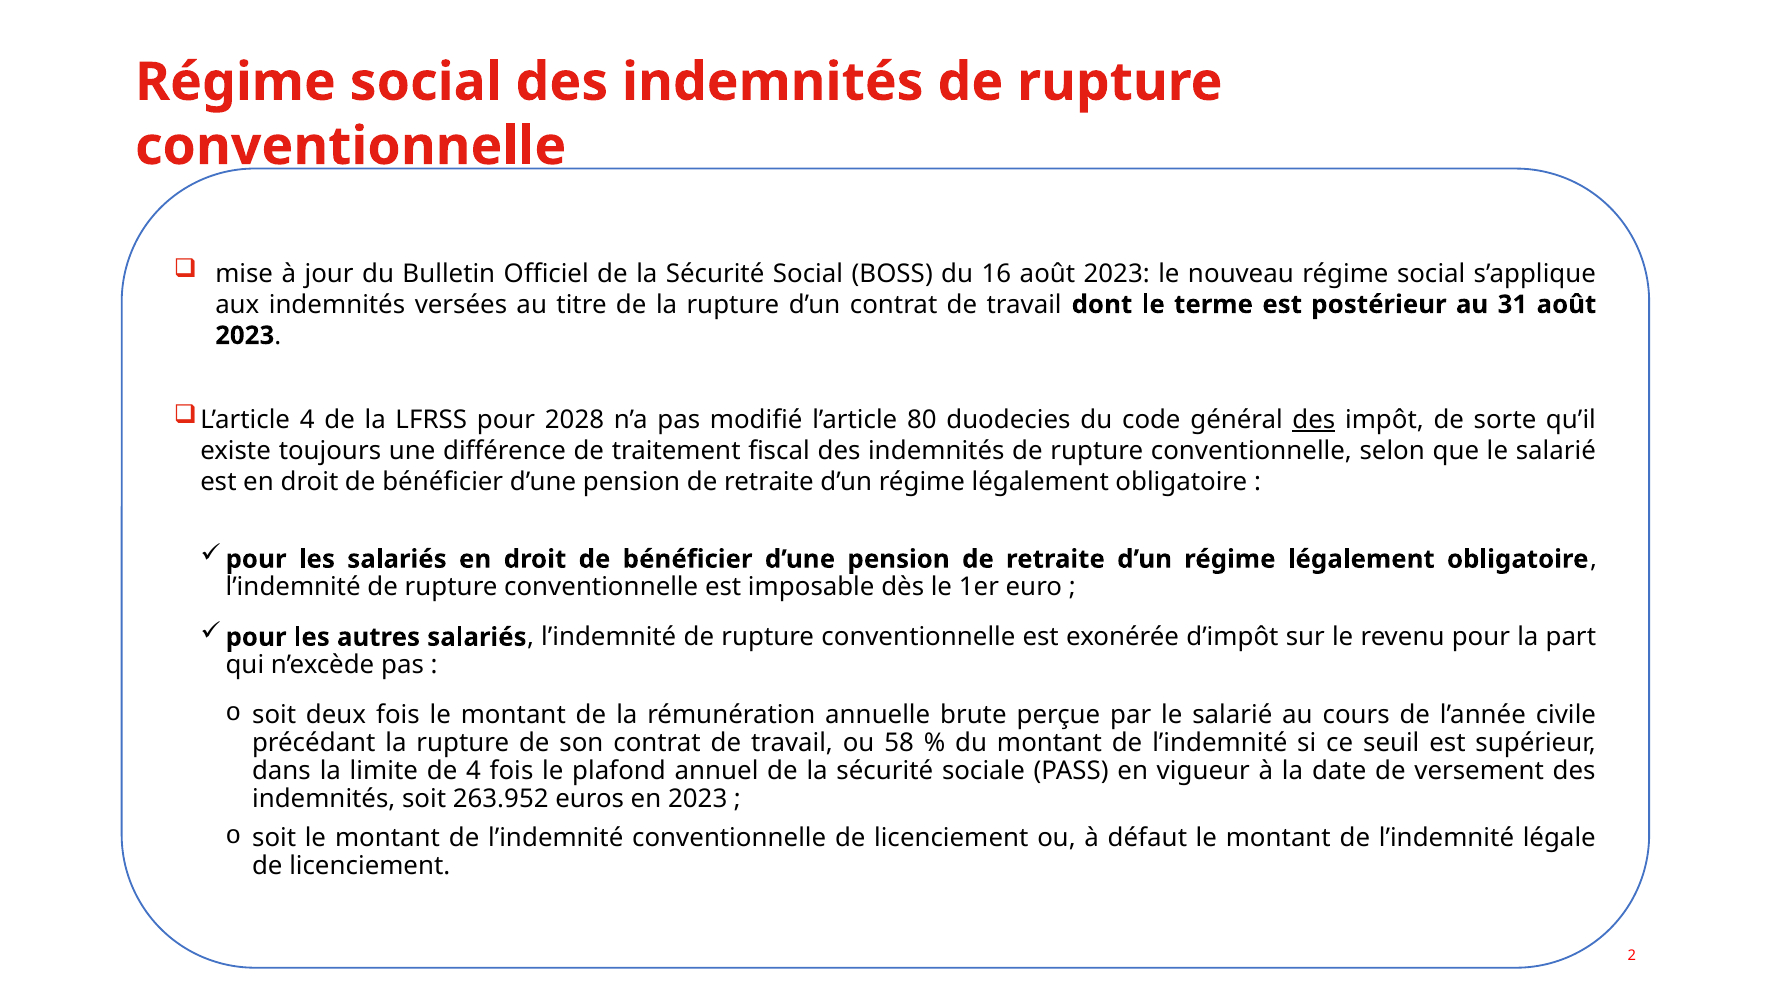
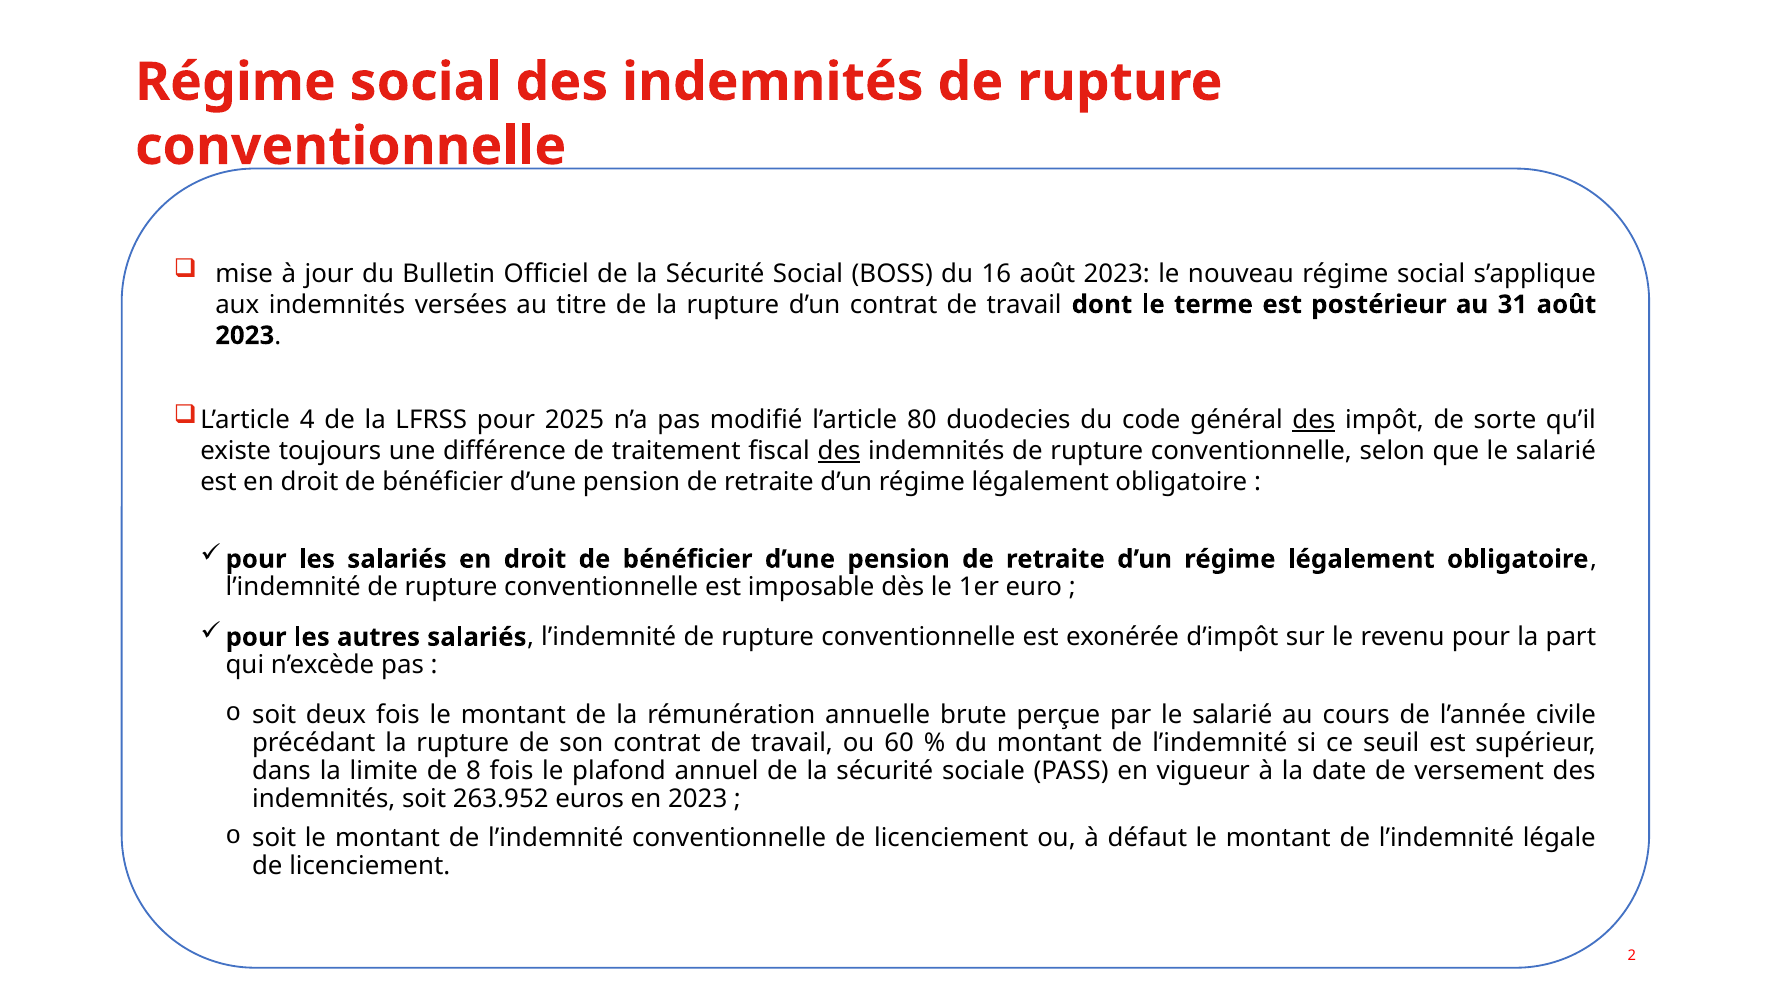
2028: 2028 -> 2025
des at (839, 451) underline: none -> present
58: 58 -> 60
de 4: 4 -> 8
